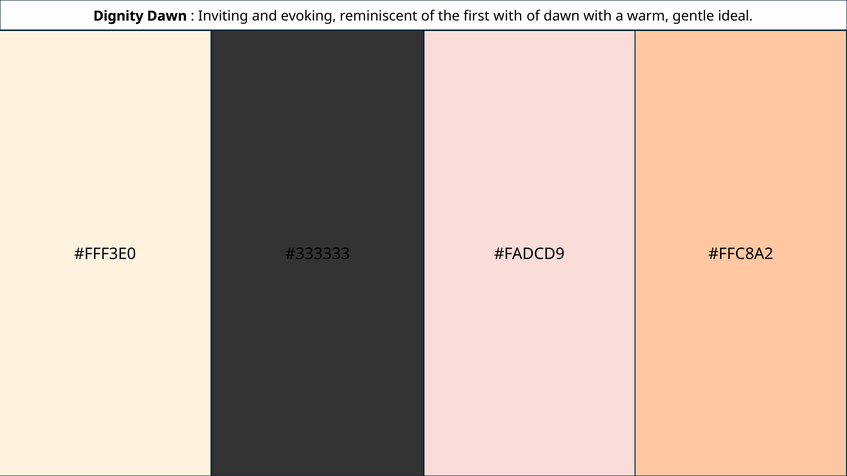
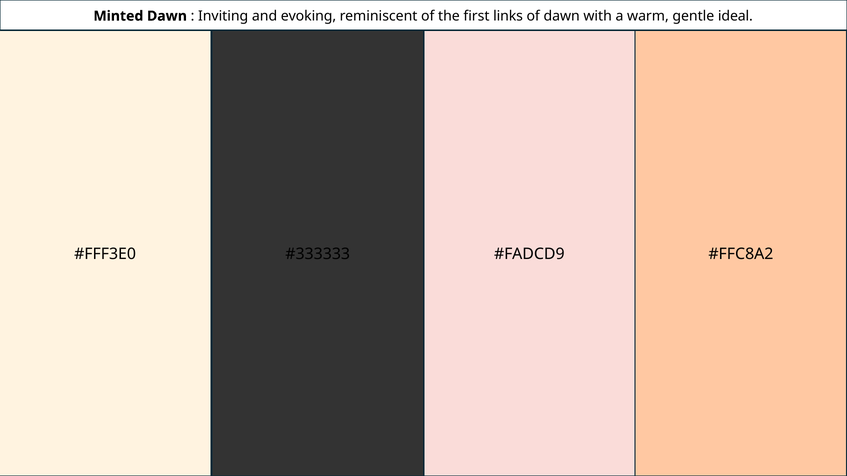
Dignity: Dignity -> Minted
first with: with -> links
